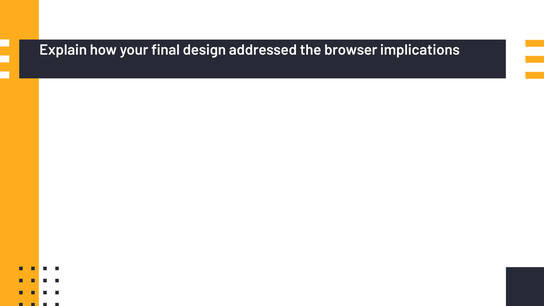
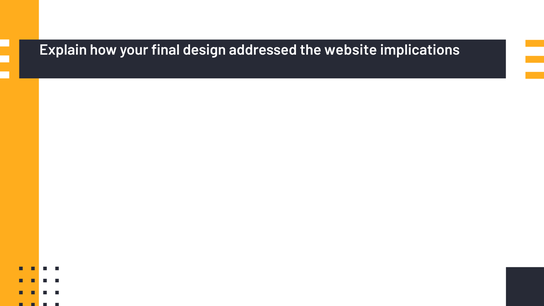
browser: browser -> website
